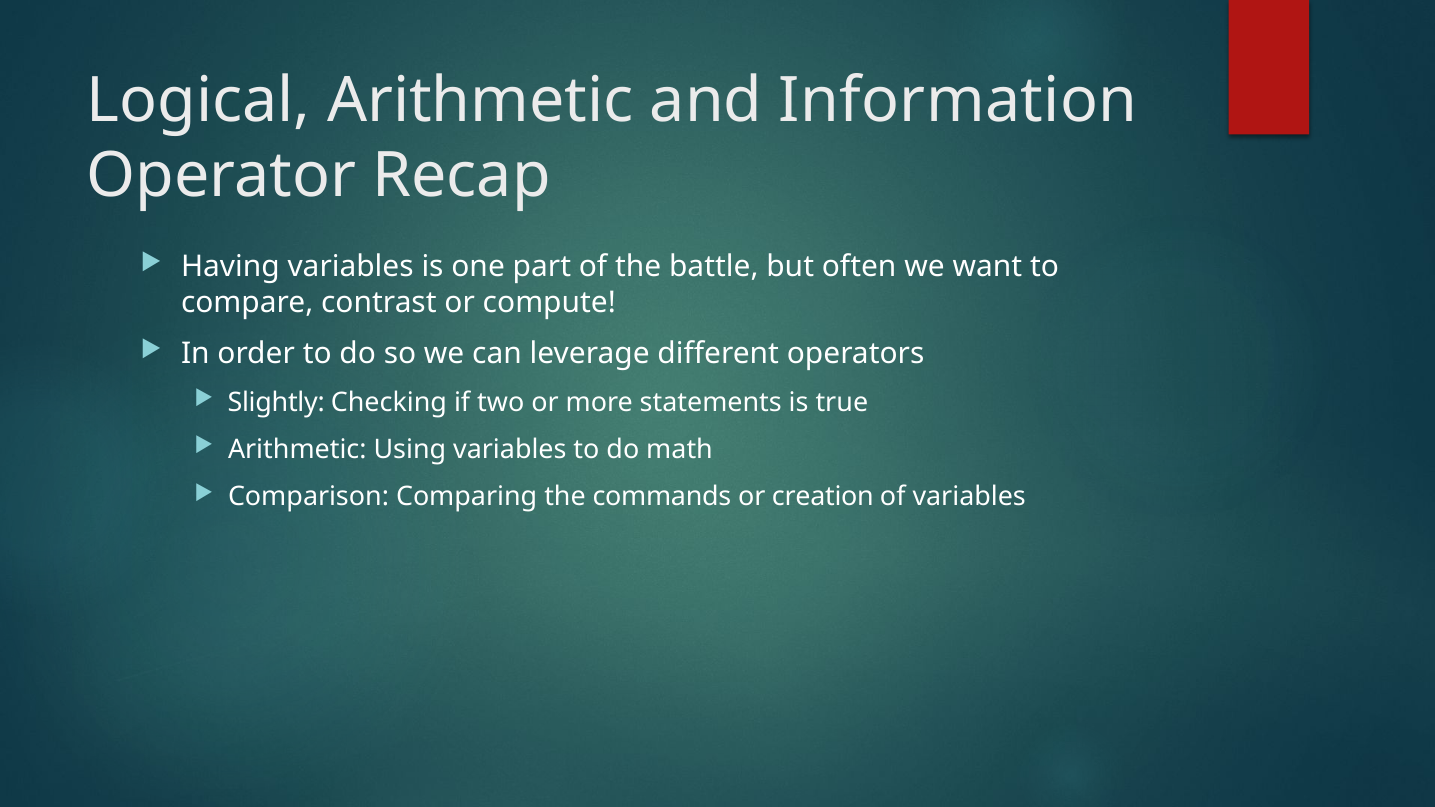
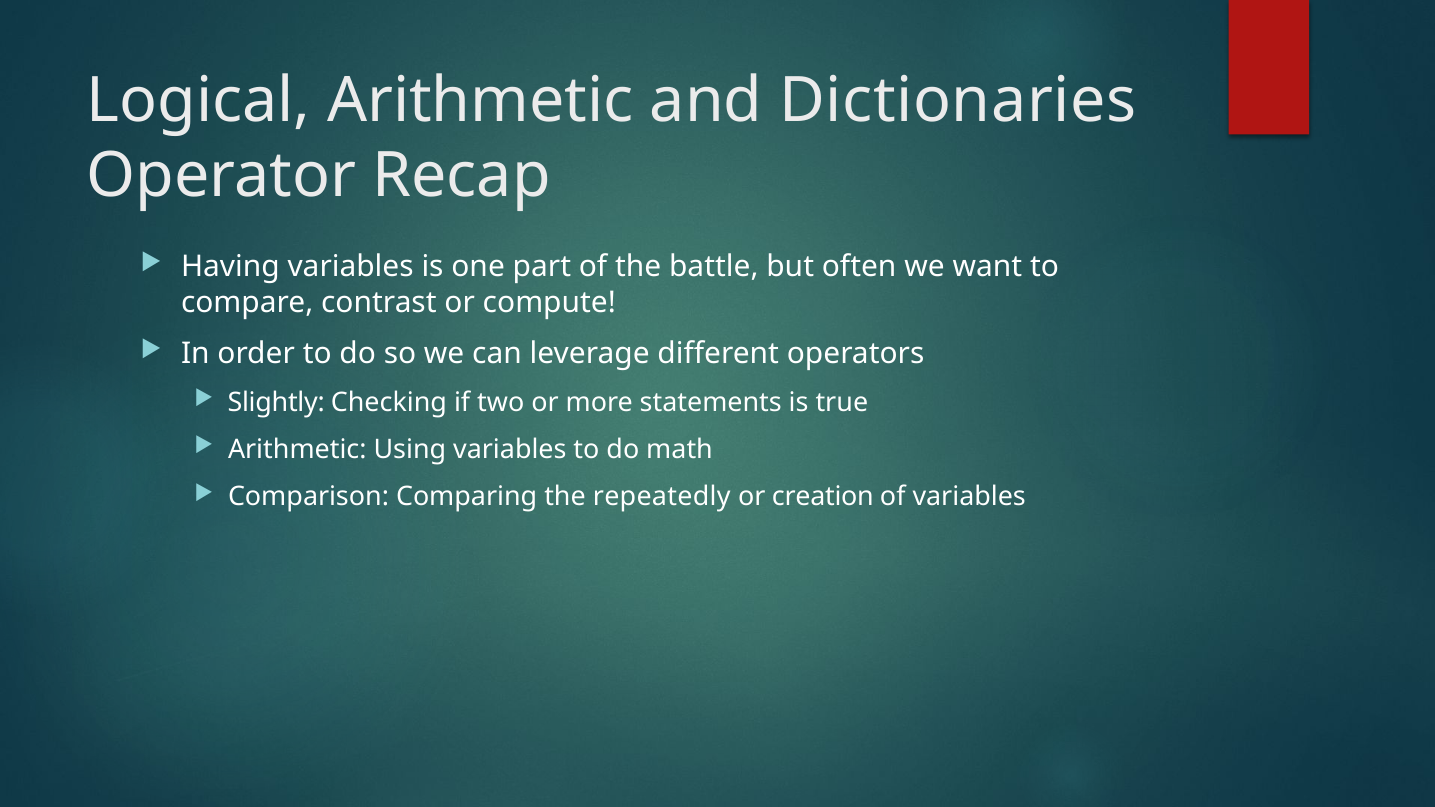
Information: Information -> Dictionaries
commands: commands -> repeatedly
